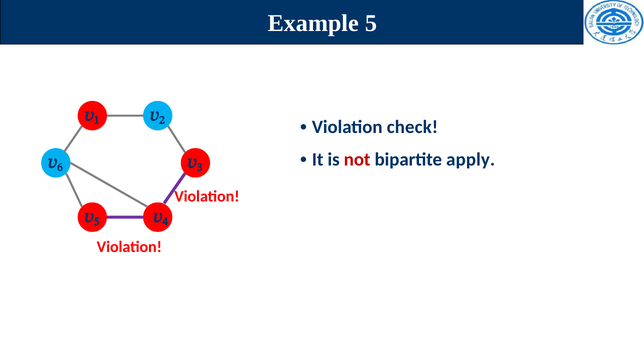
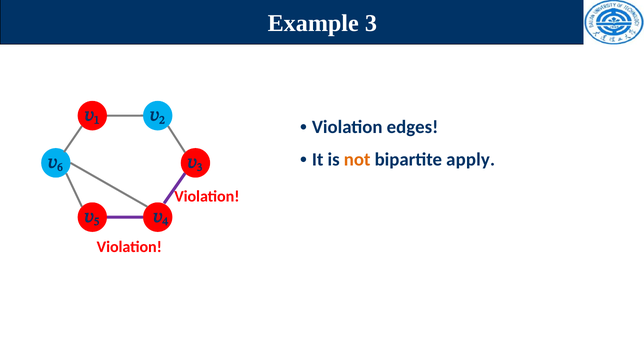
Example 5: 5 -> 3
check: check -> edges
not colour: red -> orange
